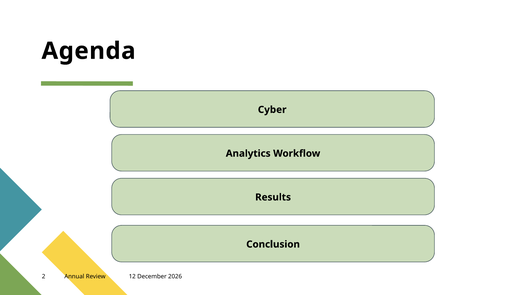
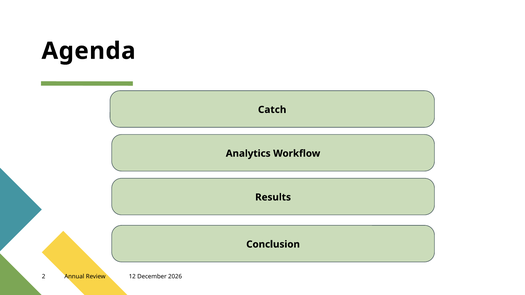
Cyber: Cyber -> Catch
